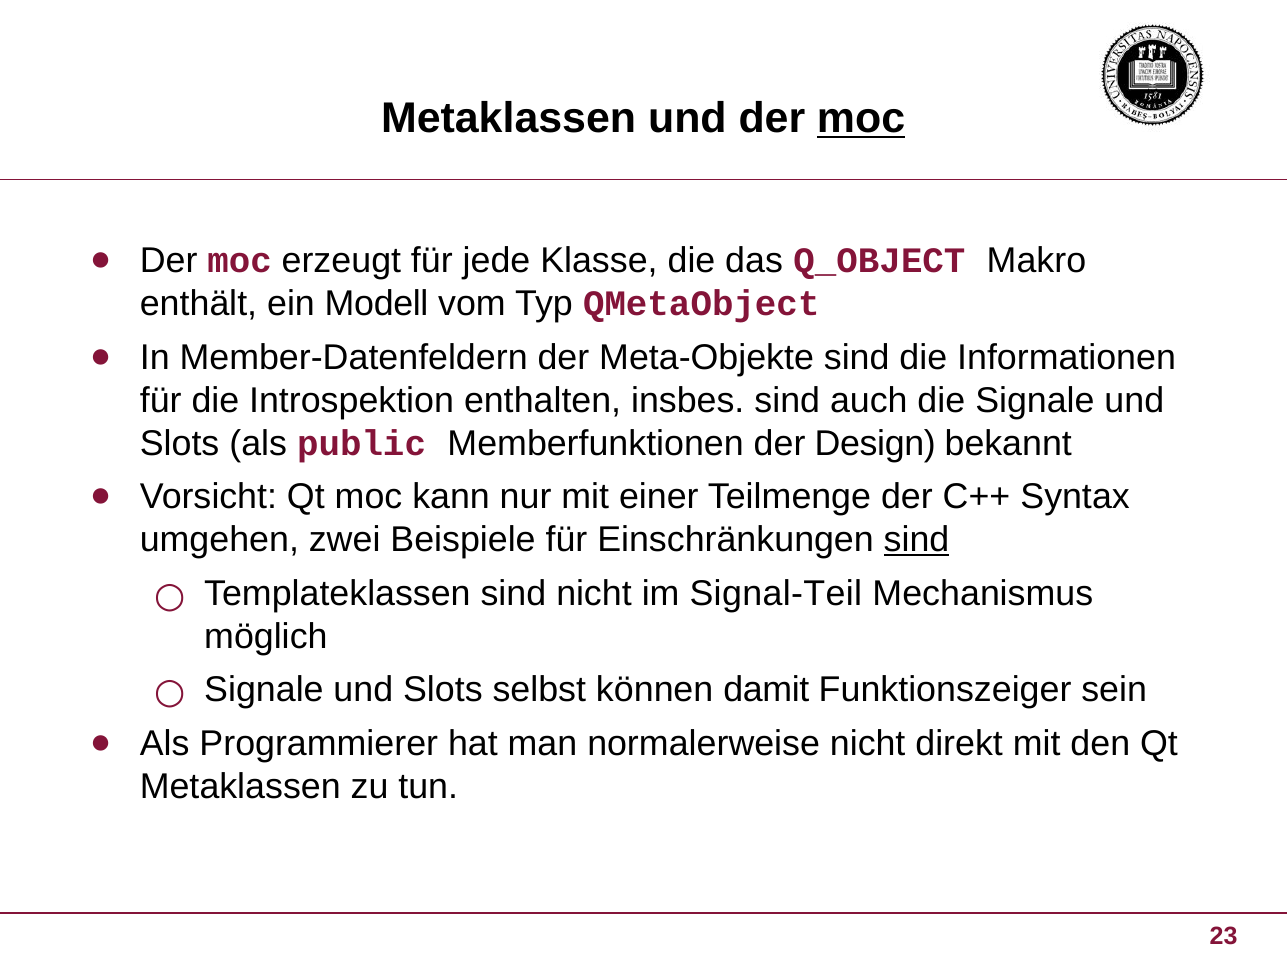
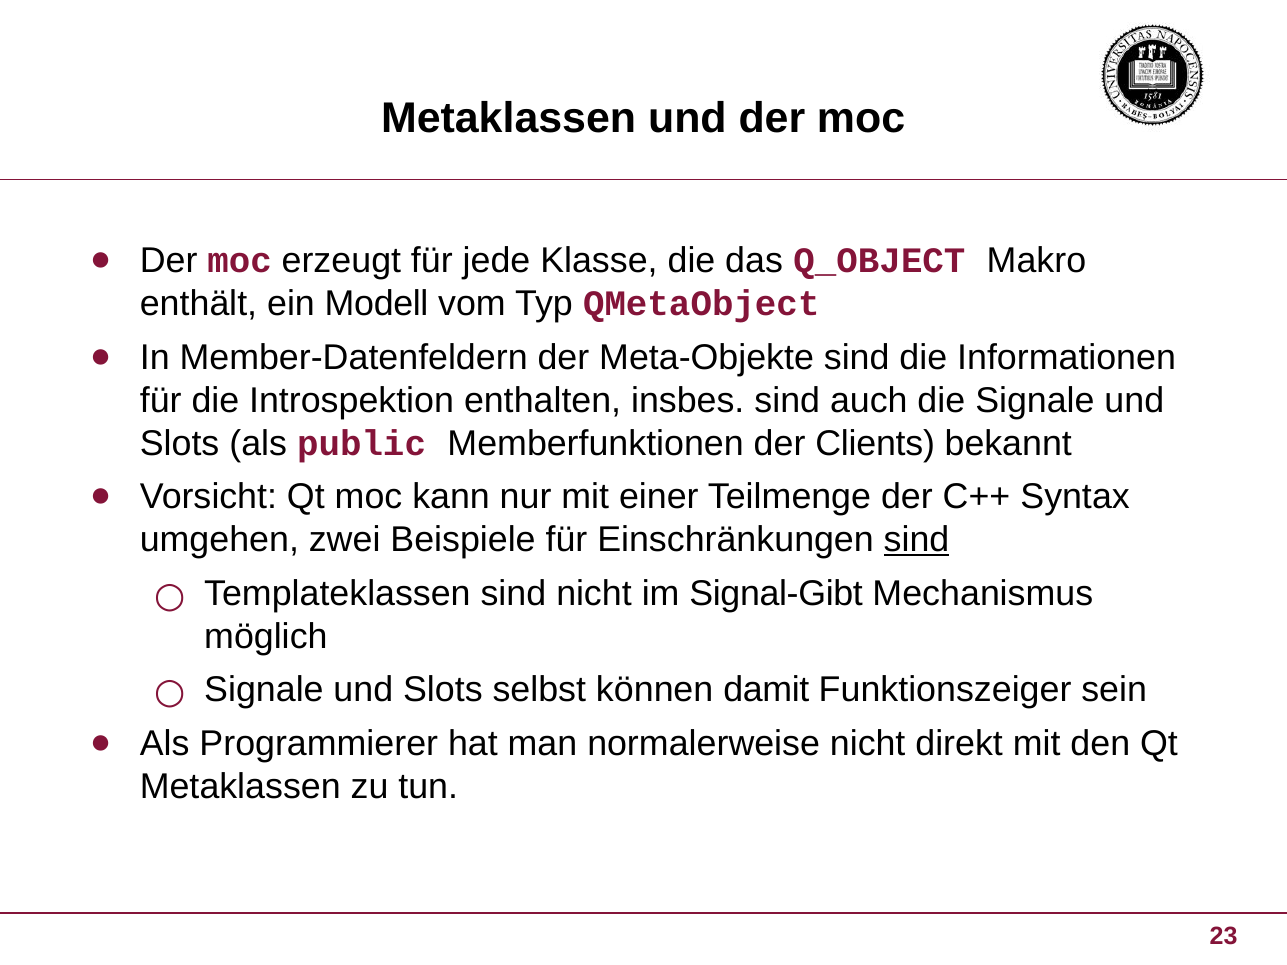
moc at (861, 119) underline: present -> none
Design: Design -> Clients
Signal-Teil: Signal-Teil -> Signal-Gibt
